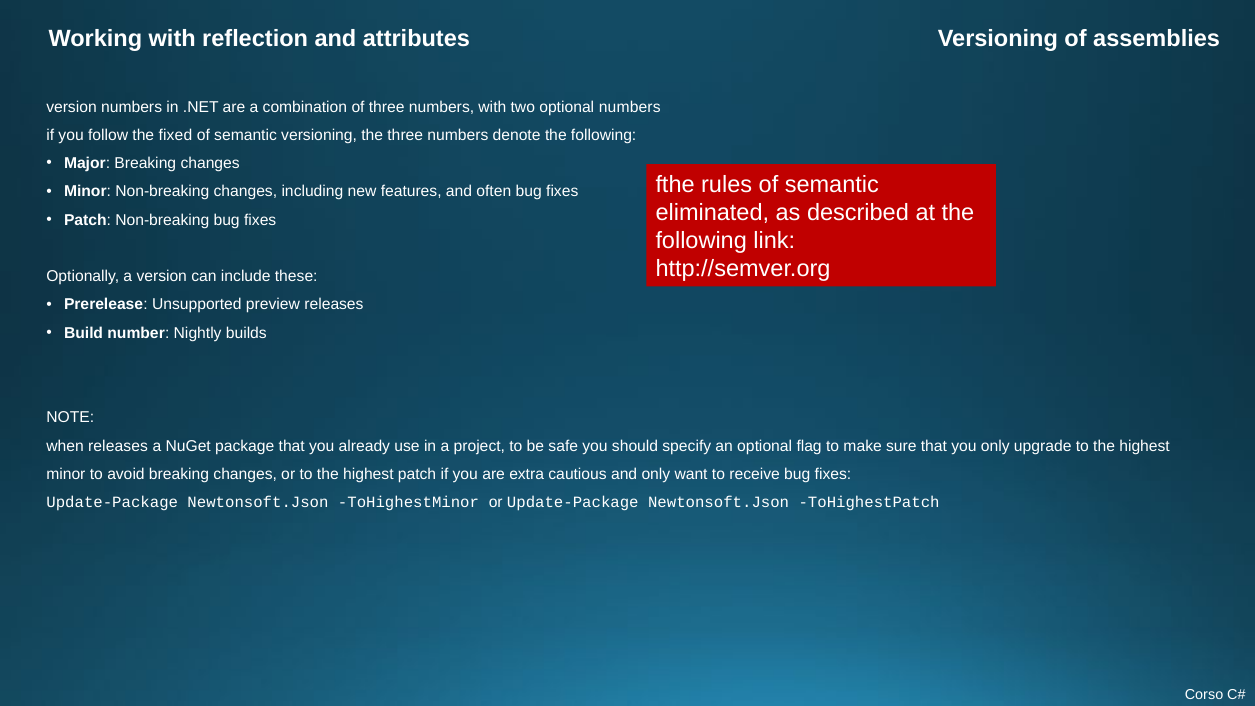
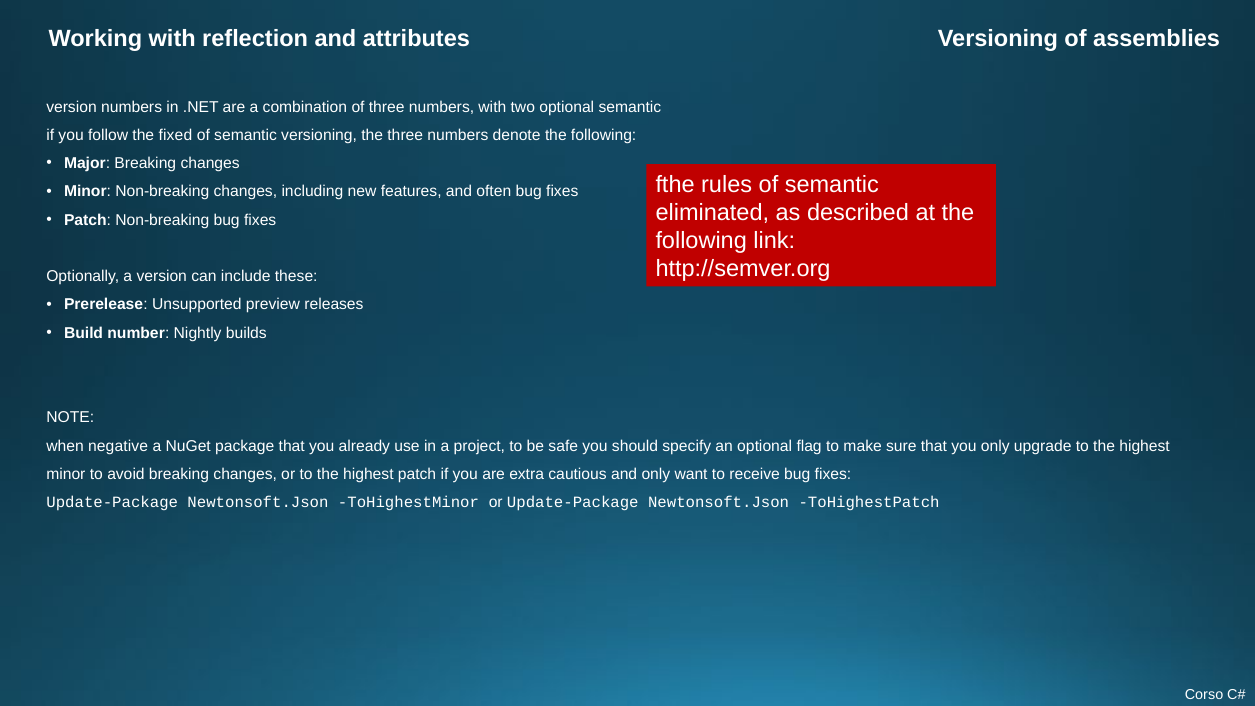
optional numbers: numbers -> semantic
when releases: releases -> negative
